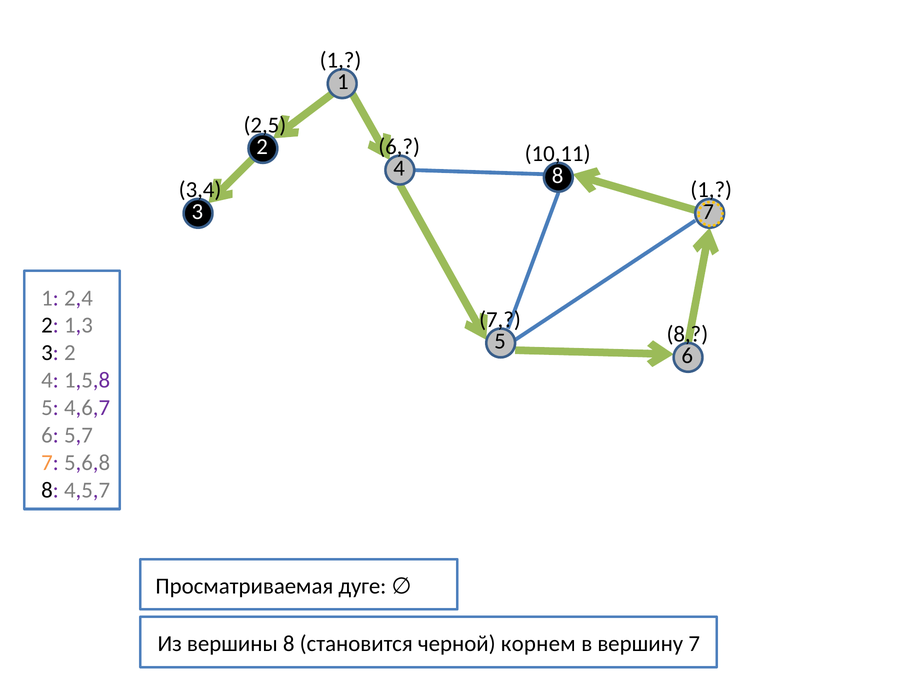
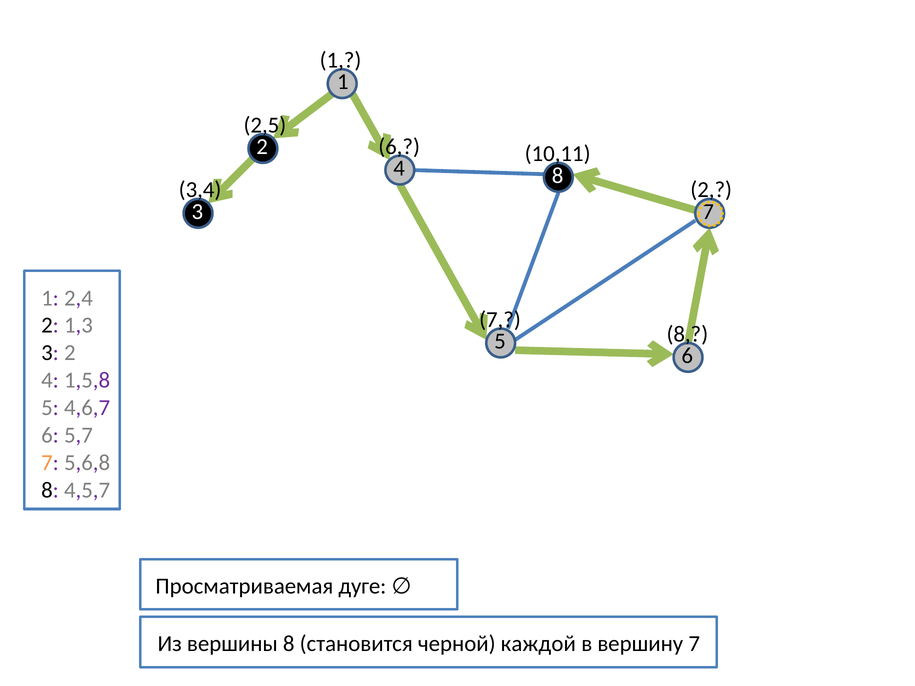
1 at (711, 190): 1 -> 2
корнем: корнем -> каждой
